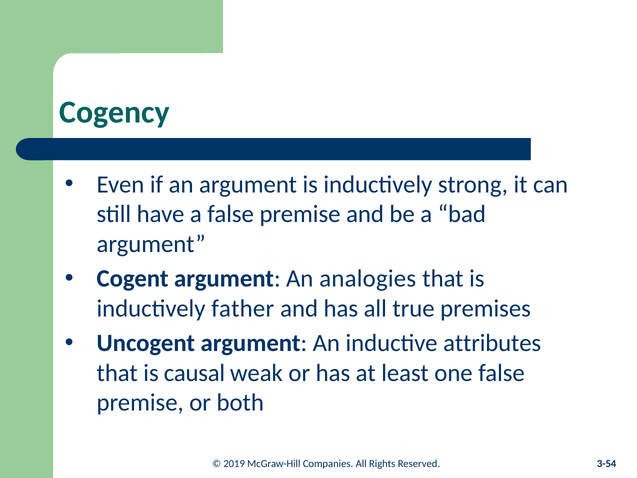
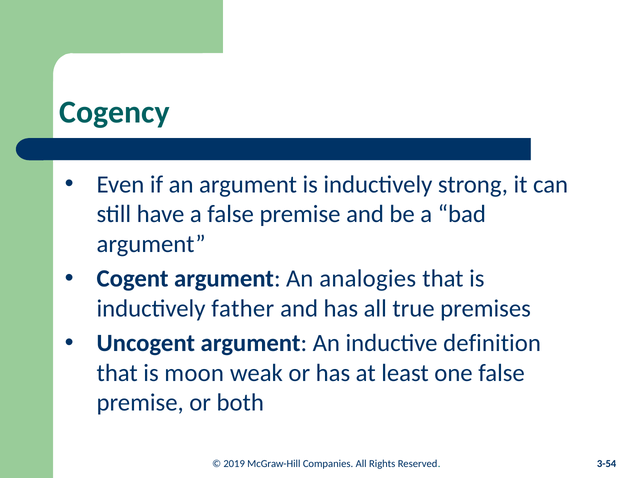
attributes: attributes -> definition
causal: causal -> moon
